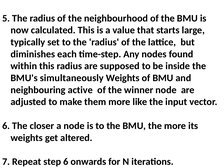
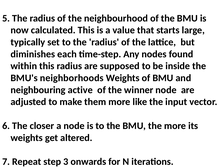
simultaneously: simultaneously -> neighborhoods
step 6: 6 -> 3
